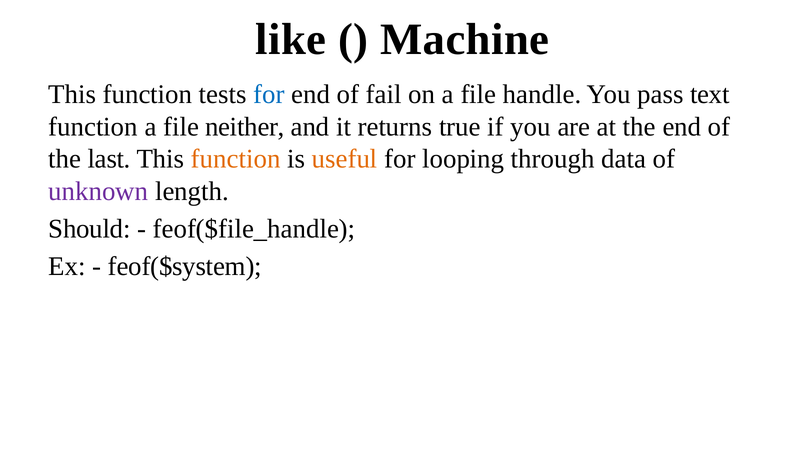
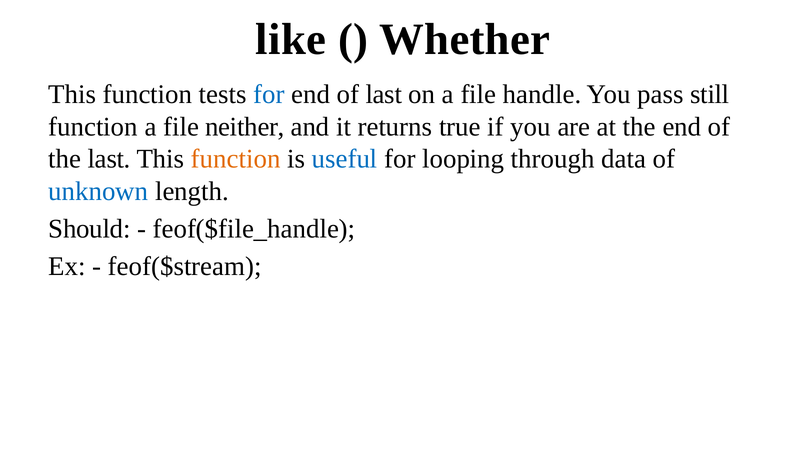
Machine: Machine -> Whether
of fail: fail -> last
text: text -> still
useful colour: orange -> blue
unknown colour: purple -> blue
feof($system: feof($system -> feof($stream
